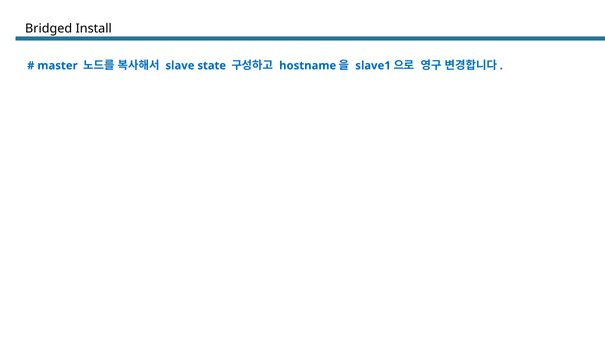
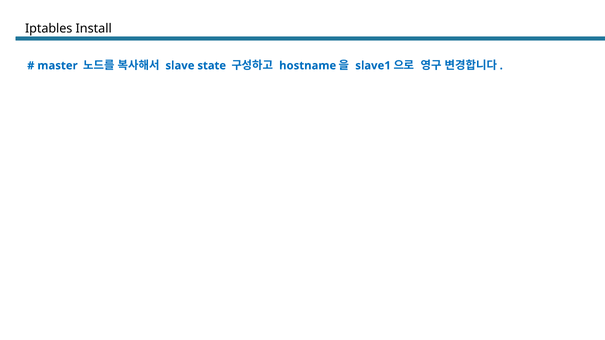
Bridged: Bridged -> Iptables
